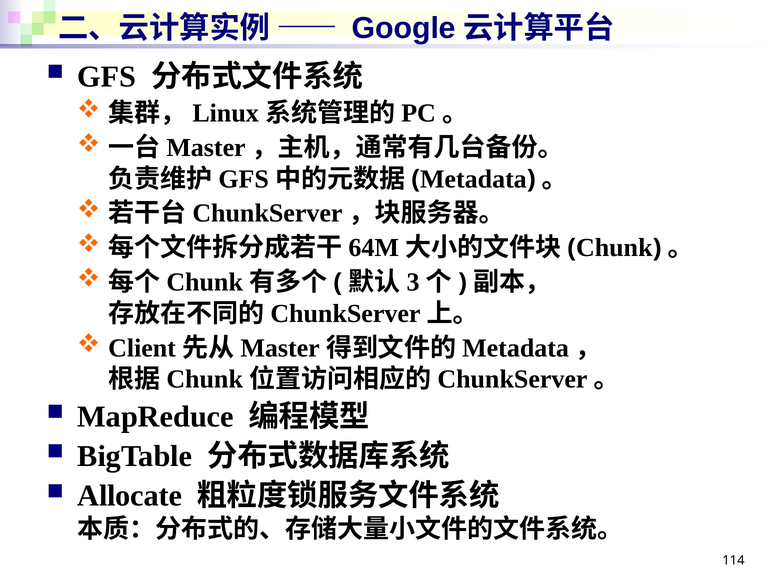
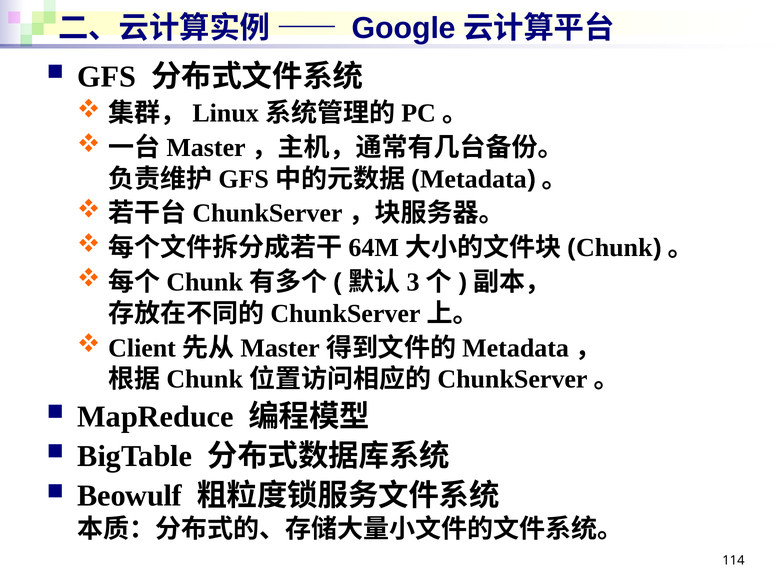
Allocate: Allocate -> Beowulf
